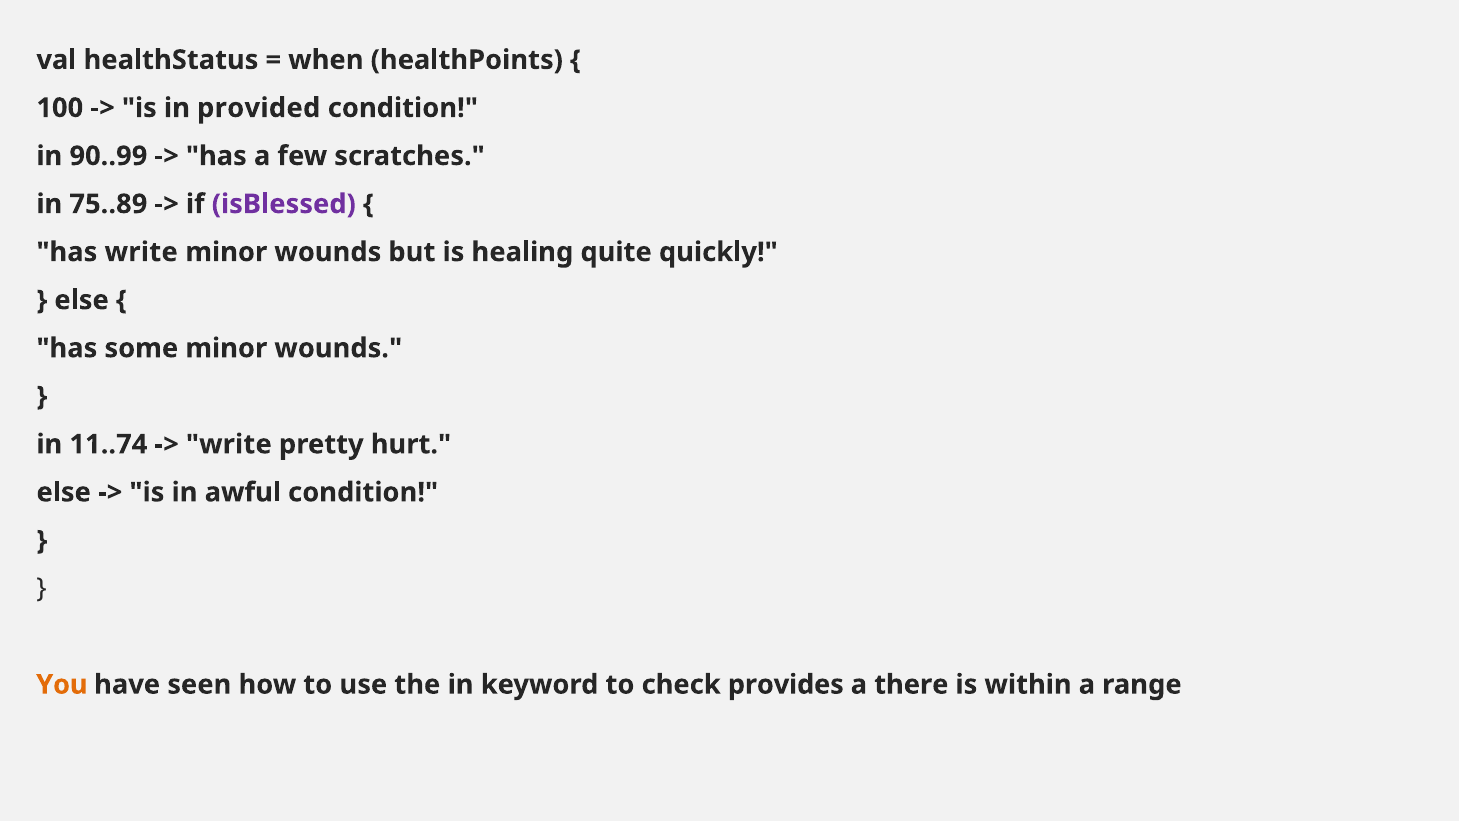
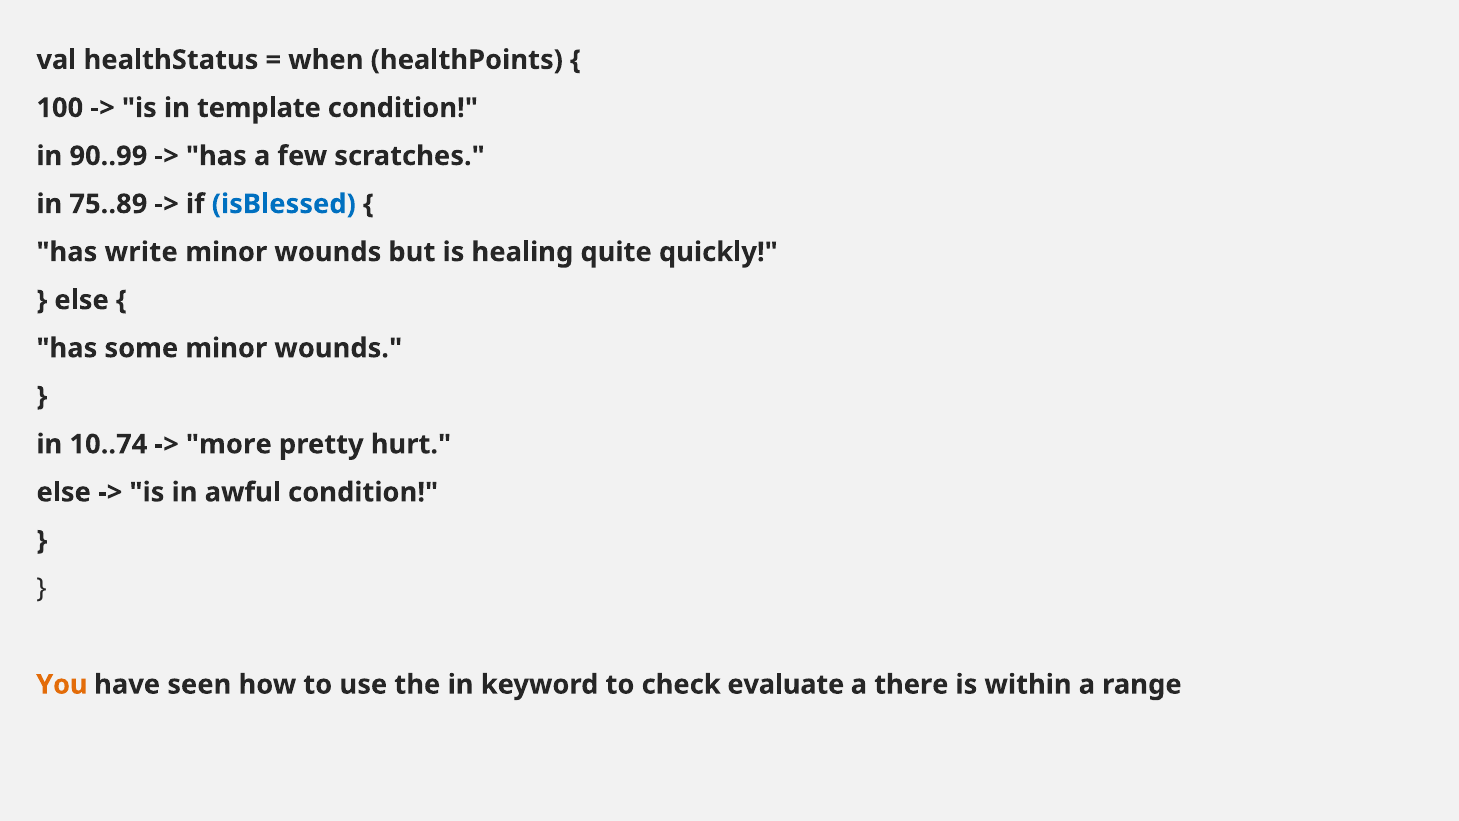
provided: provided -> template
isBlessed colour: purple -> blue
11..74: 11..74 -> 10..74
write at (229, 444): write -> more
provides: provides -> evaluate
